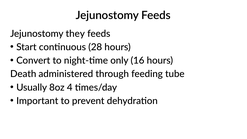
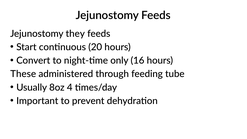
28: 28 -> 20
Death: Death -> These
